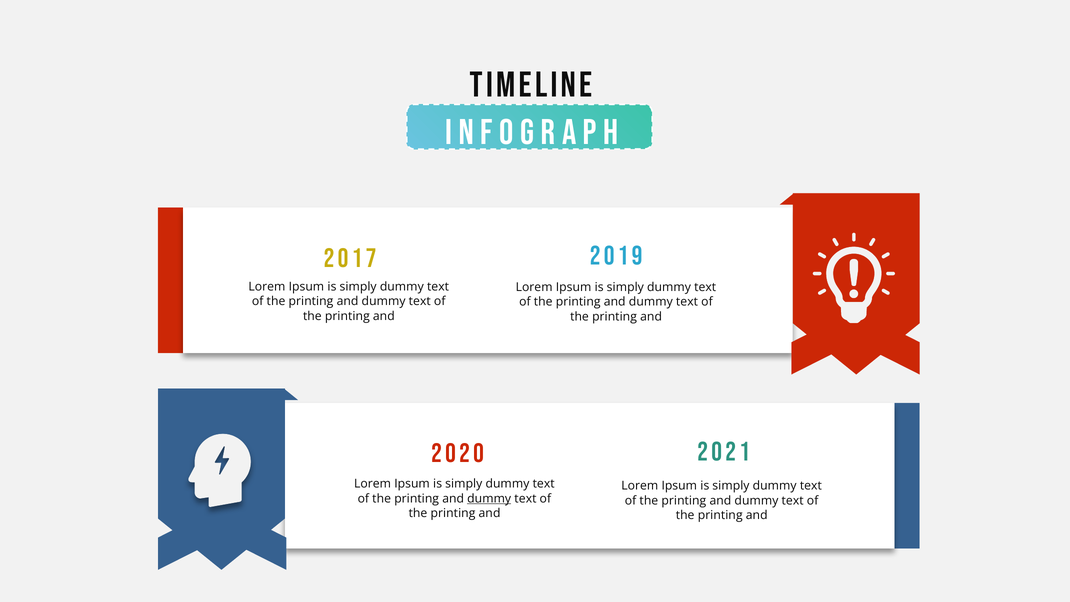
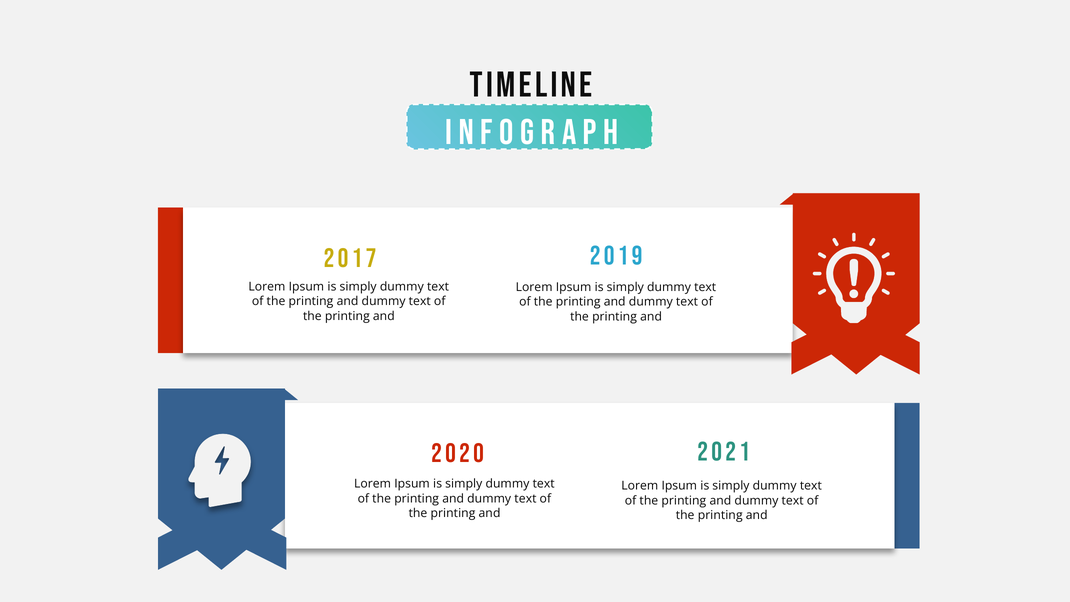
dummy at (489, 499) underline: present -> none
